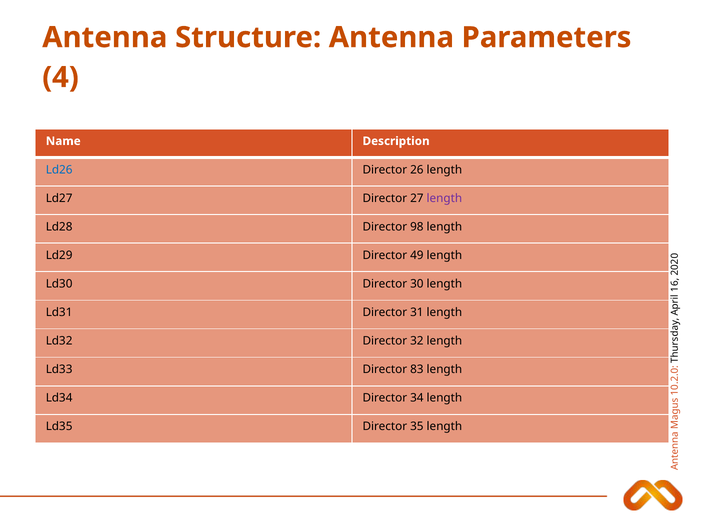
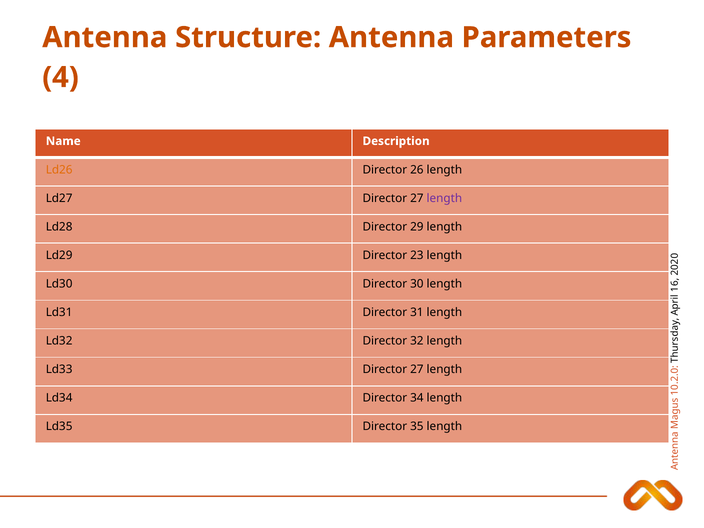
Ld26 colour: blue -> orange
98: 98 -> 29
49: 49 -> 23
Ld33 Director 83: 83 -> 27
